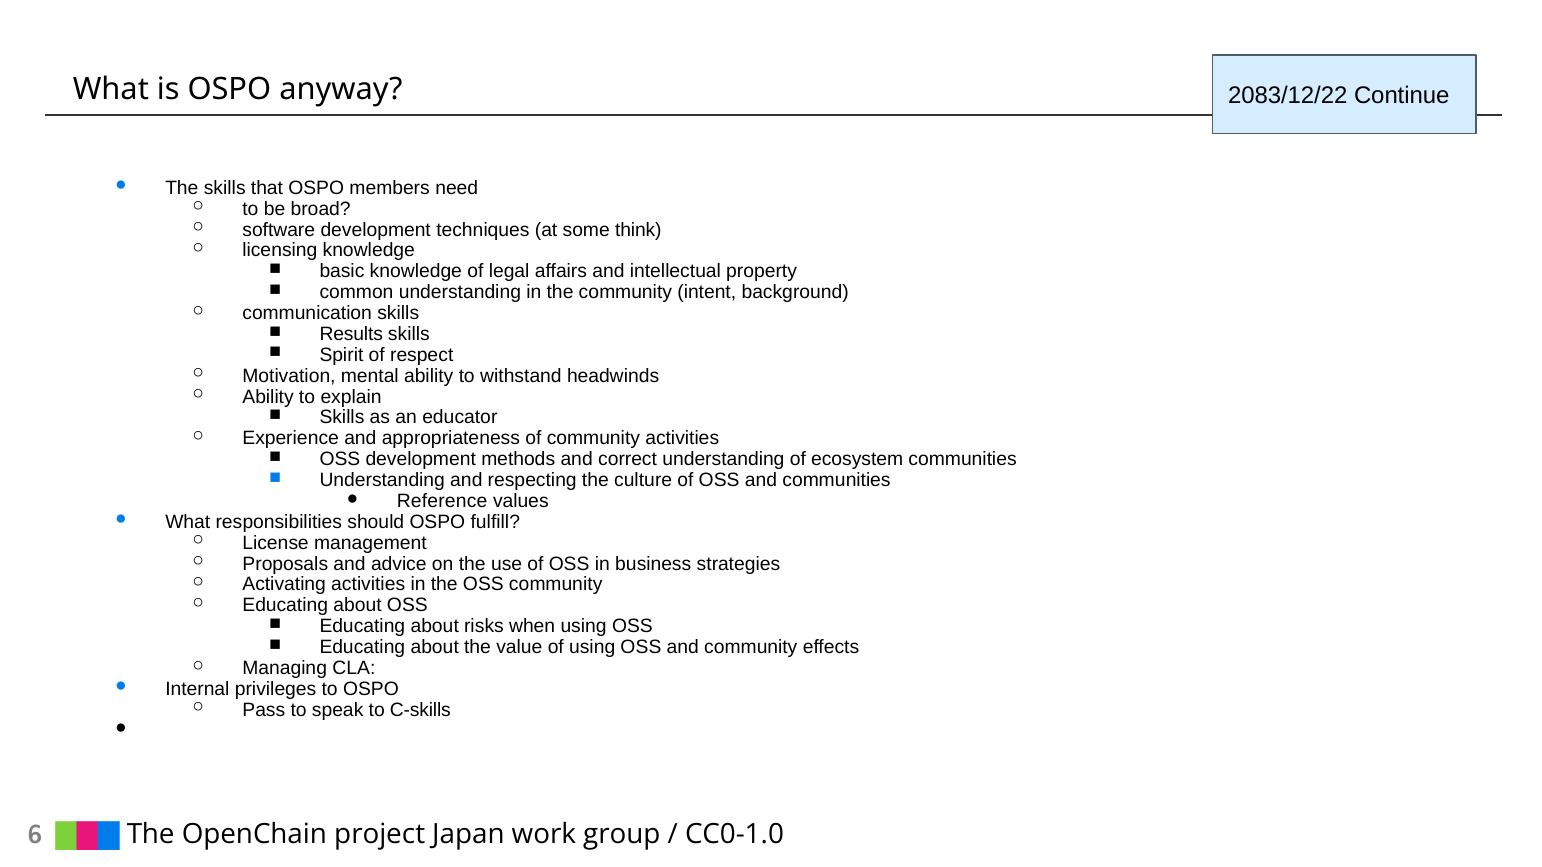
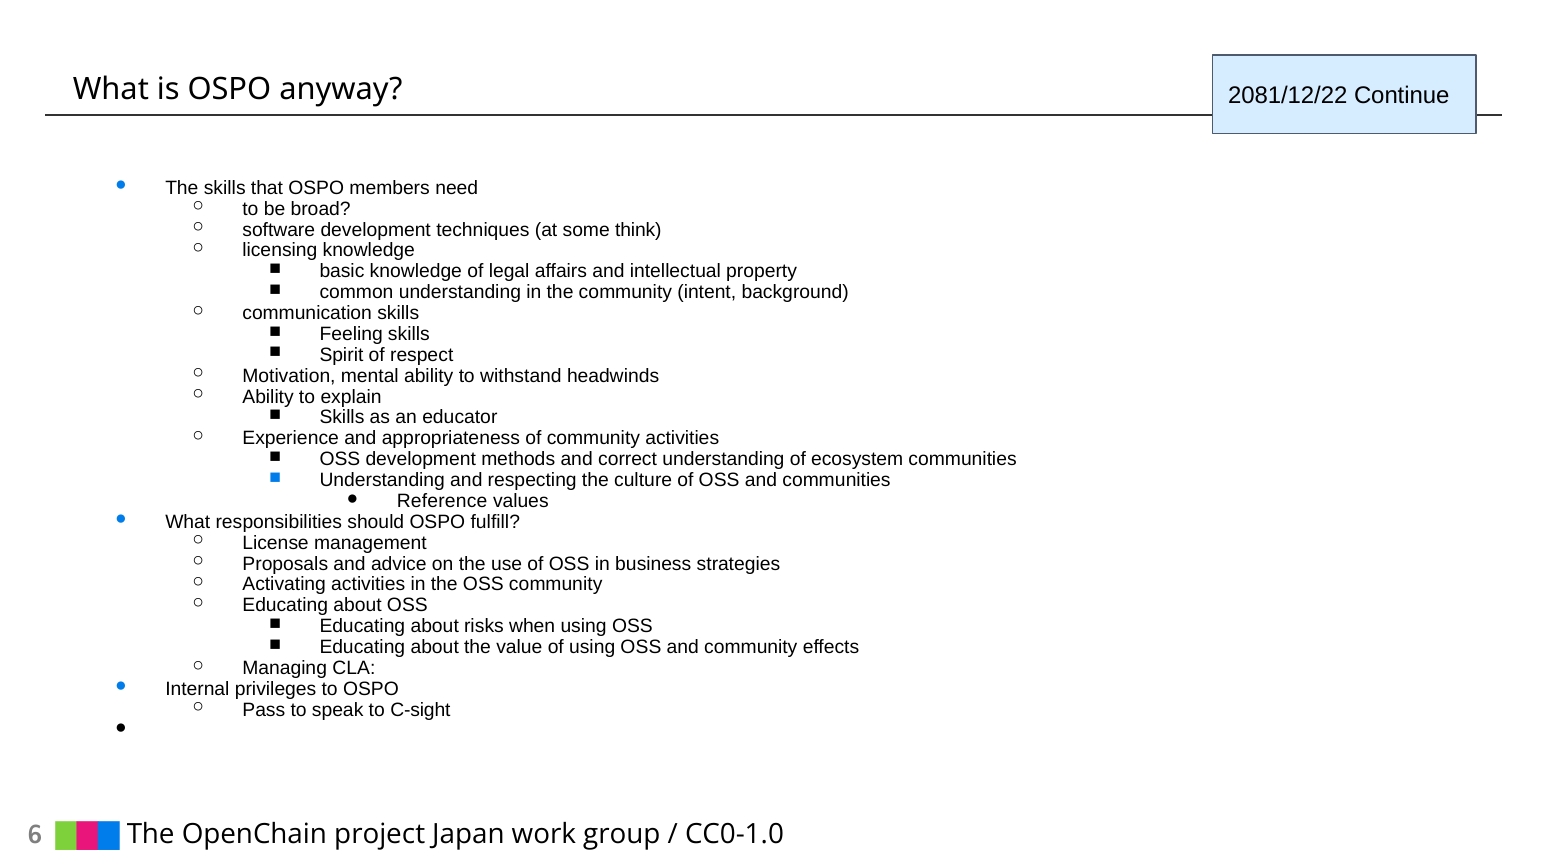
2083/12/22: 2083/12/22 -> 2081/12/22
Results: Results -> Feeling
C-skills: C-skills -> C-sight
